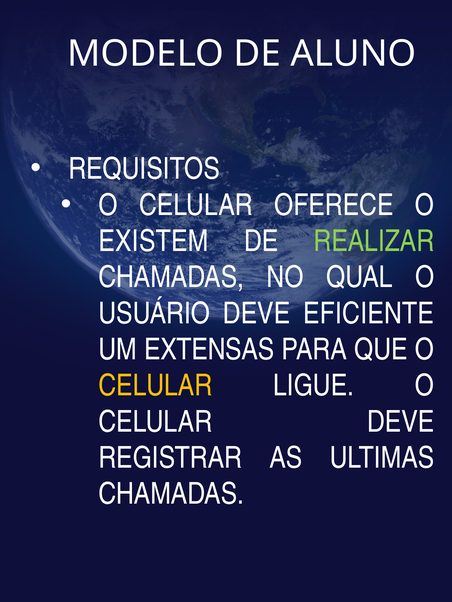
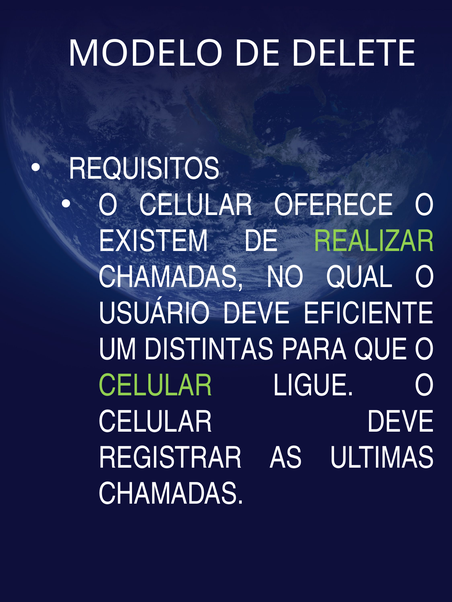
ALUNO: ALUNO -> DELETE
EXTENSAS: EXTENSAS -> DISTINTAS
CELULAR at (155, 386) colour: yellow -> light green
